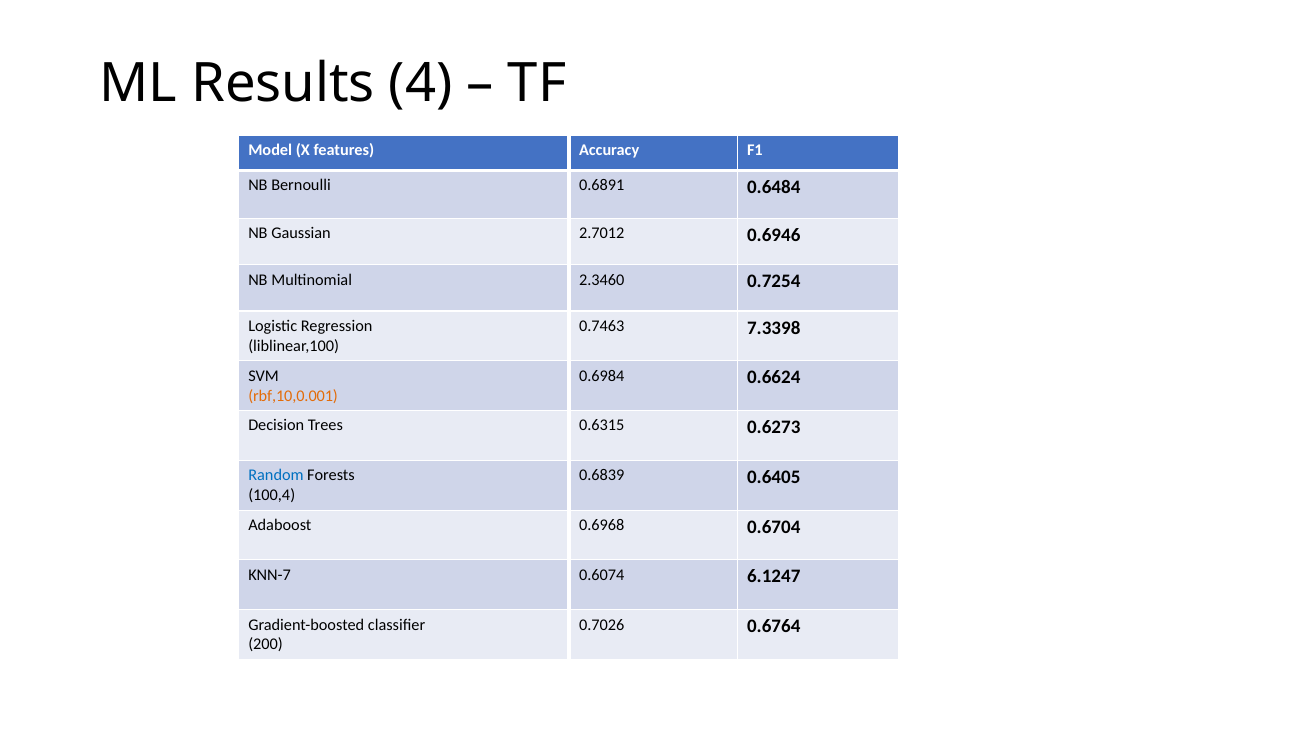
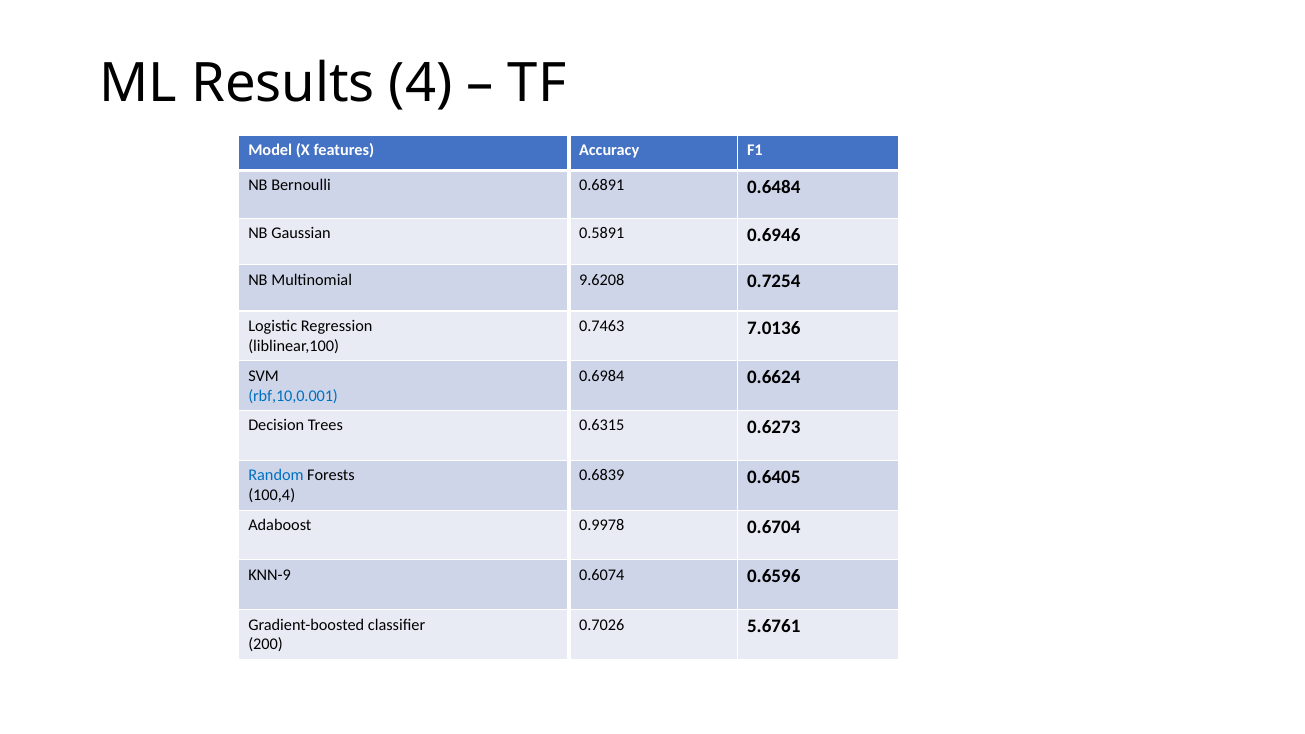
2.7012: 2.7012 -> 0.5891
2.3460: 2.3460 -> 9.6208
7.3398: 7.3398 -> 7.0136
rbf,10,0.001 colour: orange -> blue
0.6968: 0.6968 -> 0.9978
KNN-7: KNN-7 -> KNN-9
6.1247: 6.1247 -> 0.6596
0.6764: 0.6764 -> 5.6761
